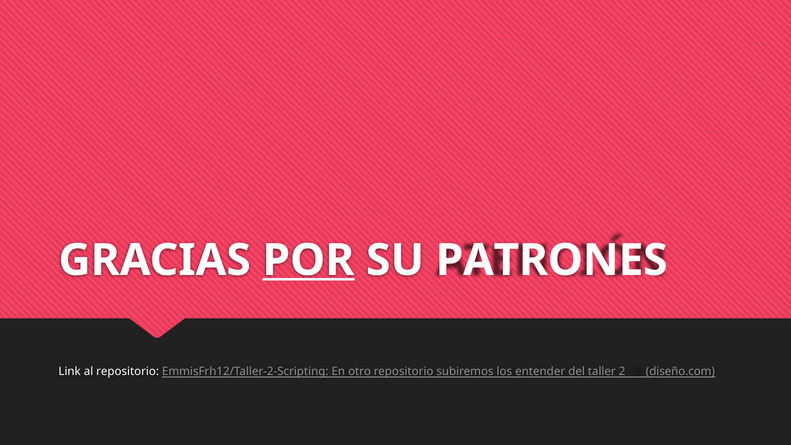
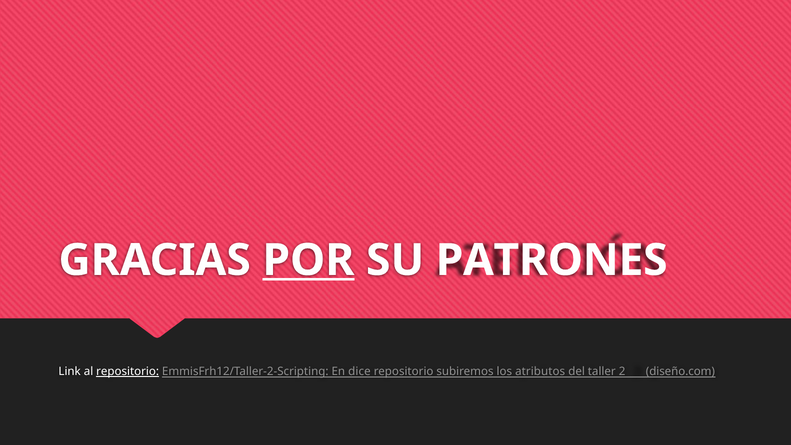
repositorio at (128, 372) underline: none -> present
otro: otro -> dice
entender: entender -> atributos
